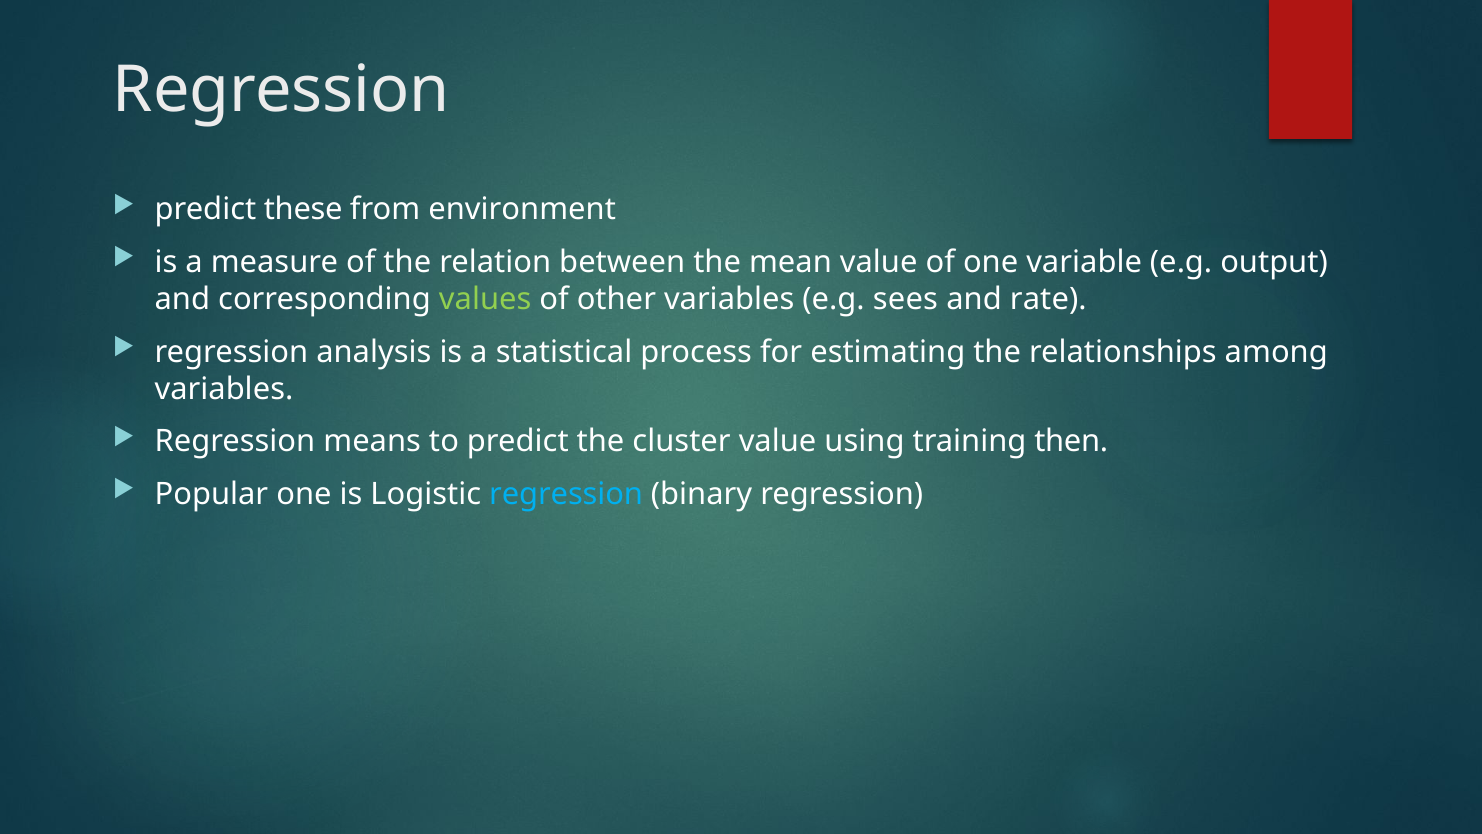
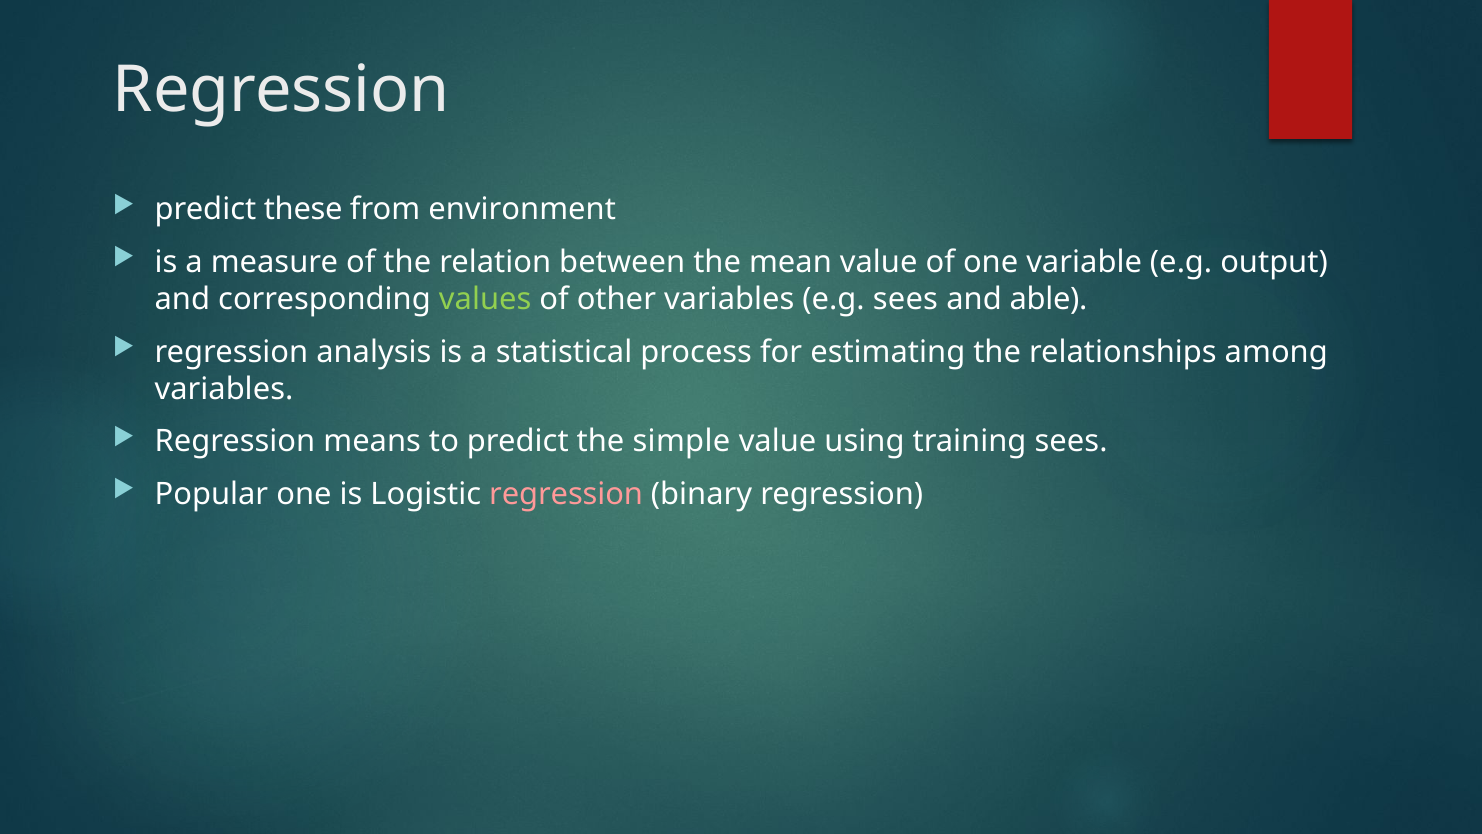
rate: rate -> able
cluster: cluster -> simple
training then: then -> sees
regression at (566, 494) colour: light blue -> pink
